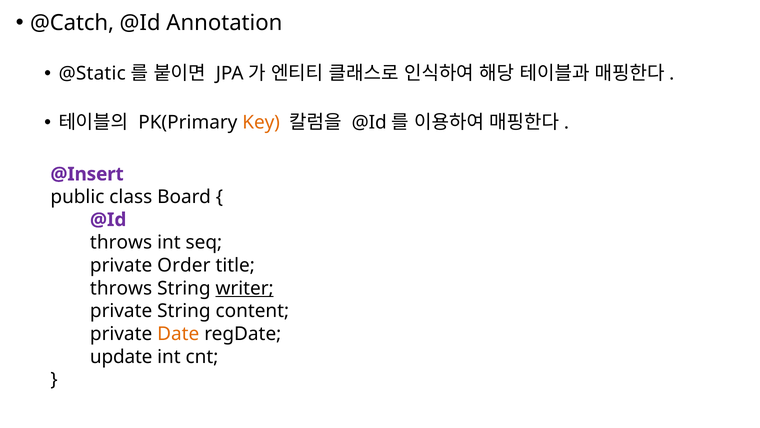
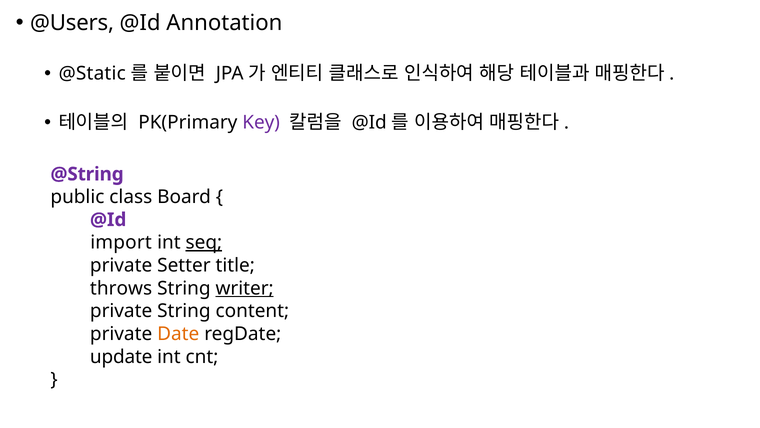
@Catch: @Catch -> @Users
Key colour: orange -> purple
@Insert: @Insert -> @String
throws at (121, 242): throws -> import
seq underline: none -> present
Order: Order -> Setter
